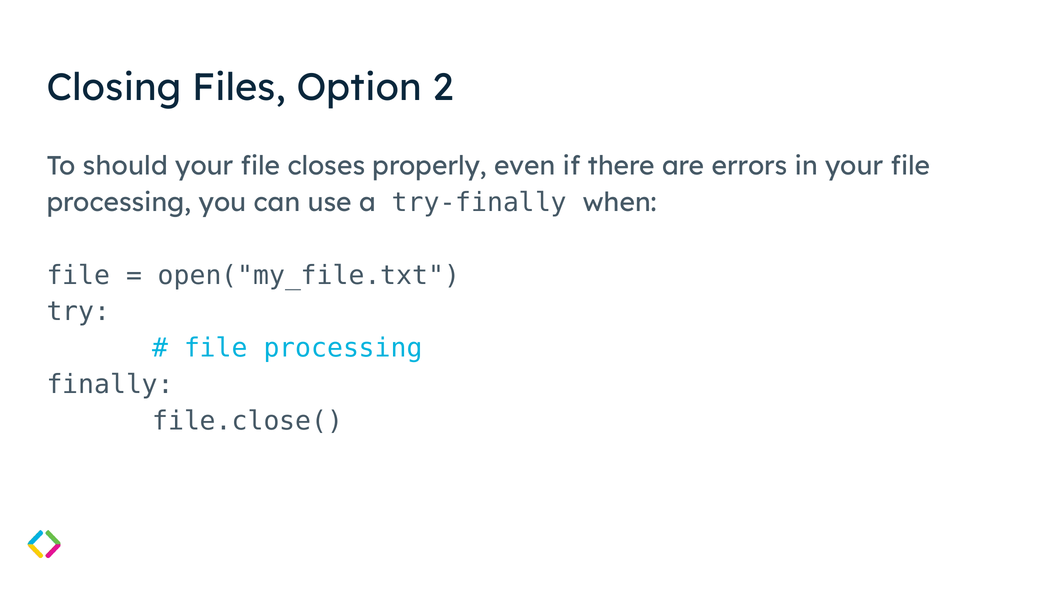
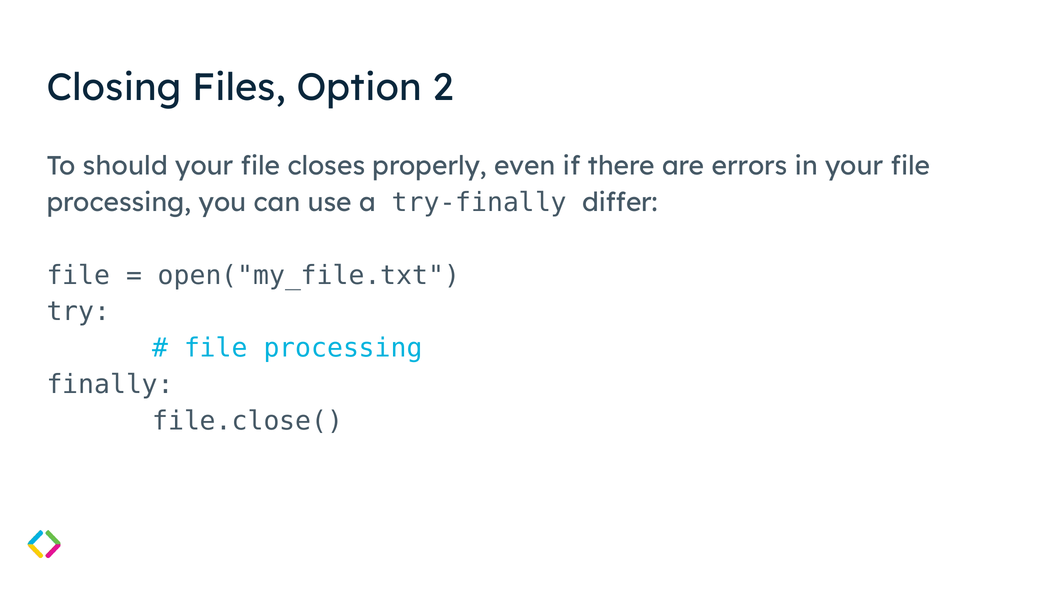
when: when -> differ
